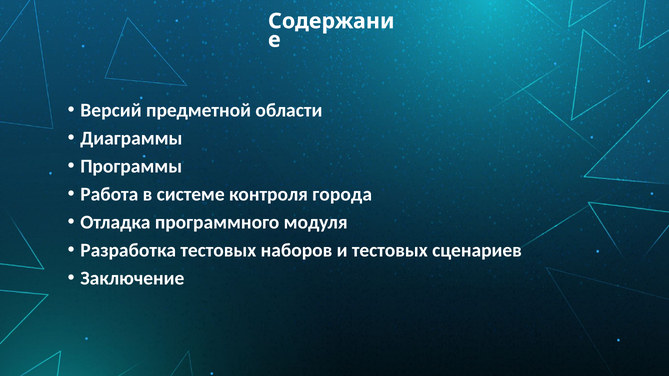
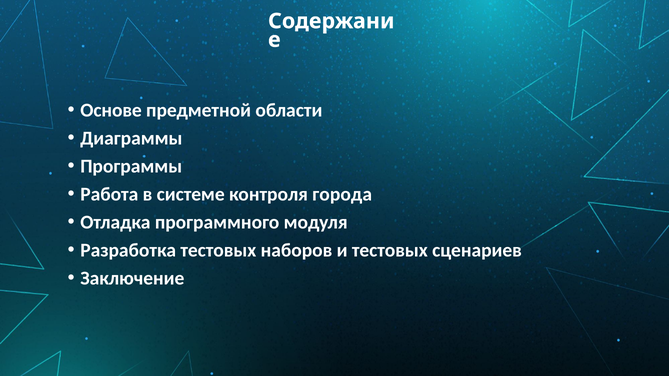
Версий: Версий -> Основе
